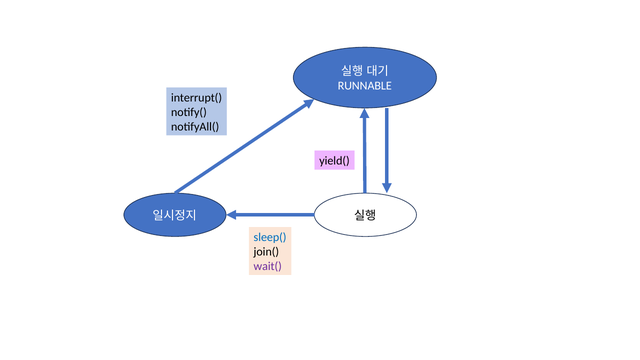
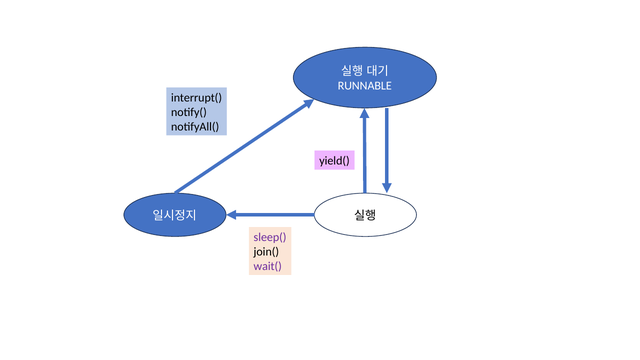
sleep( colour: blue -> purple
